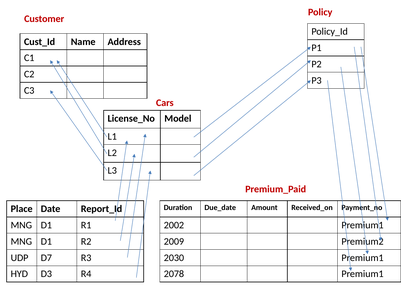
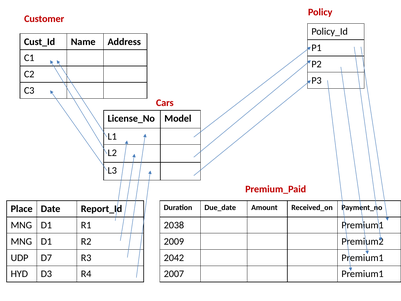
2002: 2002 -> 2038
2030: 2030 -> 2042
2078: 2078 -> 2007
